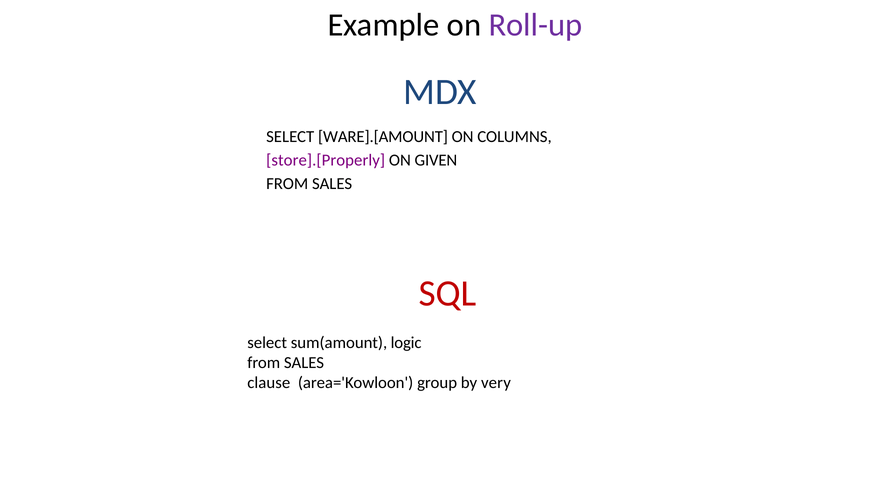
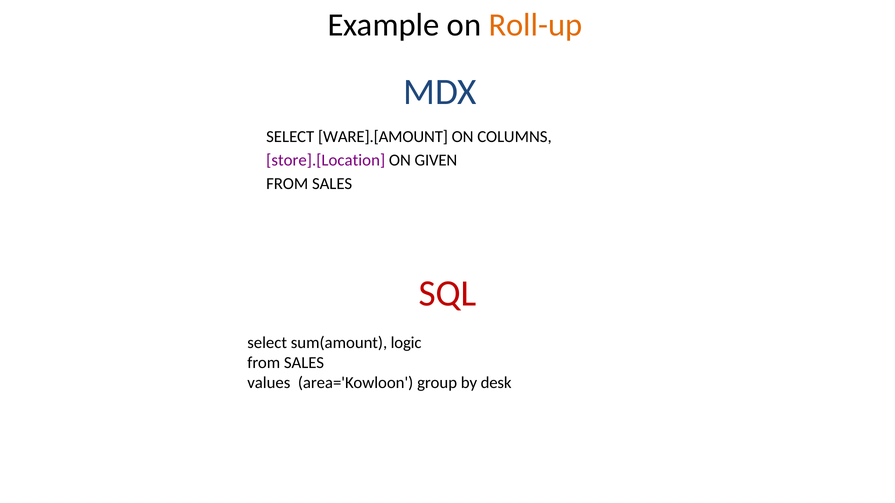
Roll-up colour: purple -> orange
store].[Properly: store].[Properly -> store].[Location
clause: clause -> values
very: very -> desk
